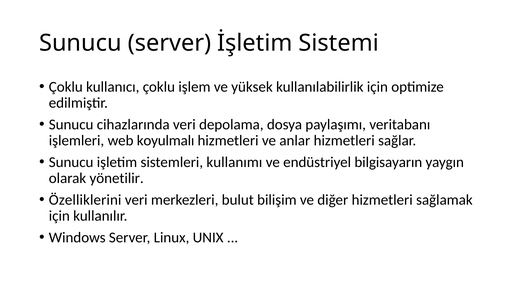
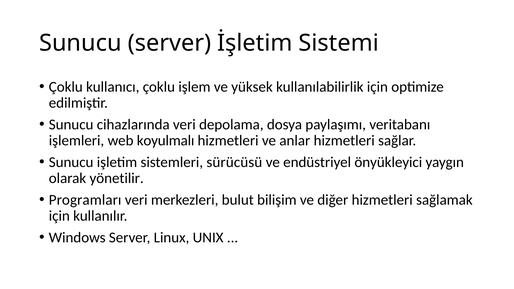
kullanımı: kullanımı -> sürücüsü
bilgisayarın: bilgisayarın -> önyükleyici
Özelliklerini: Özelliklerini -> Programları
